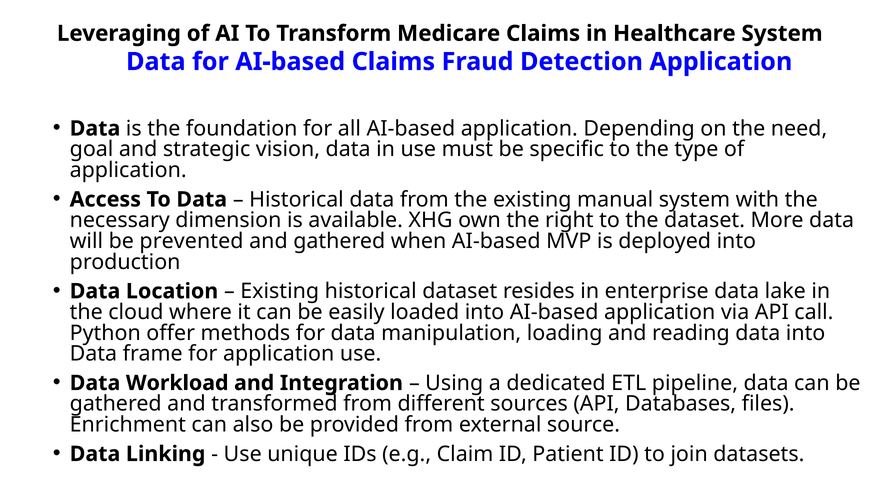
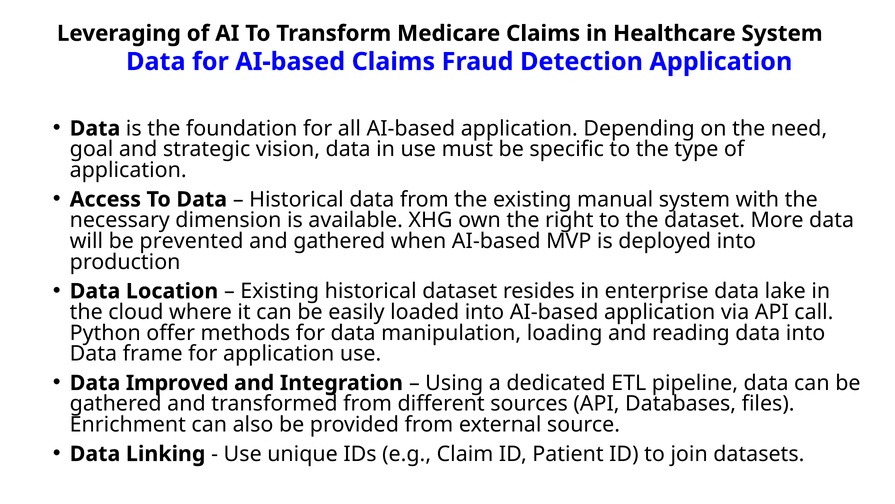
Workload: Workload -> Improved
